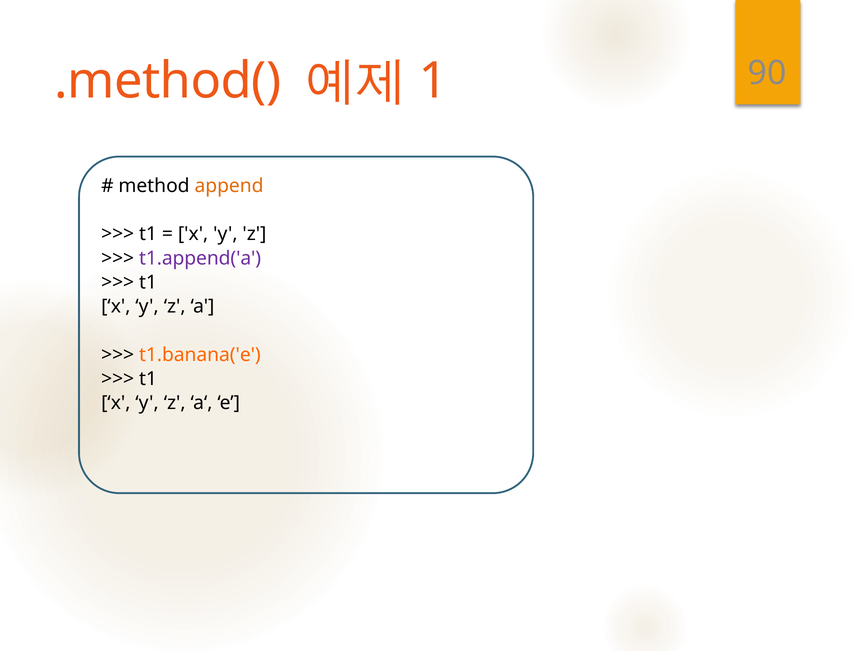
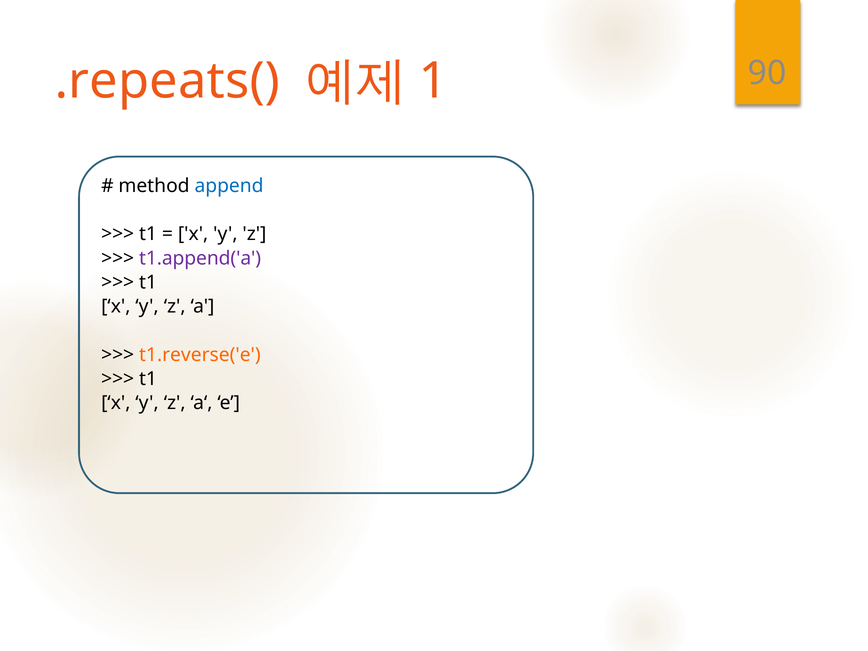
.method(: .method( -> .repeats(
append colour: orange -> blue
t1.banana('e: t1.banana('e -> t1.reverse('e
